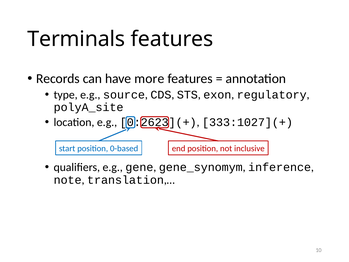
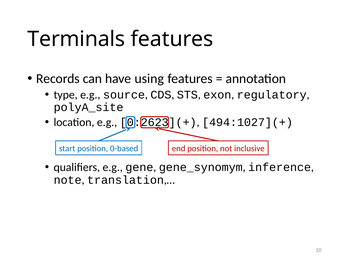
more: more -> using
333:1027](+: 333:1027](+ -> 494:1027](+
